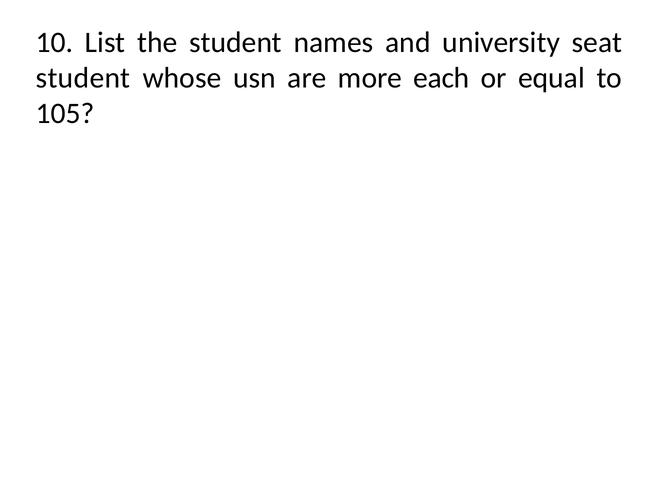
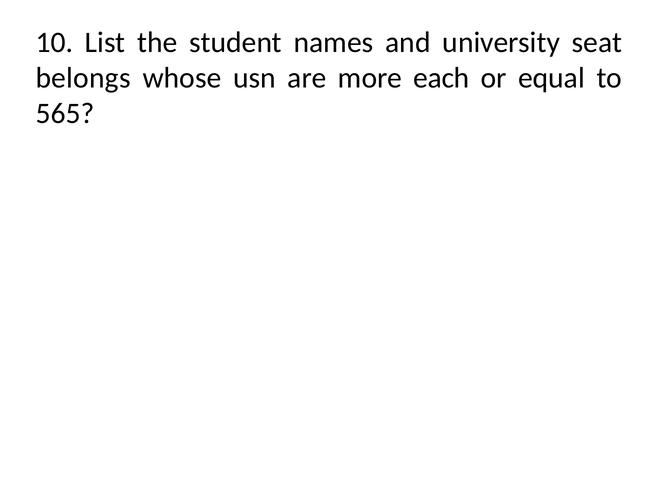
student at (83, 78): student -> belongs
105: 105 -> 565
